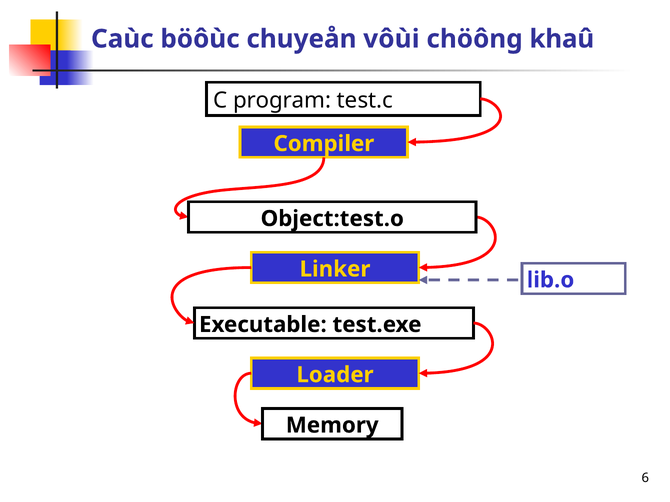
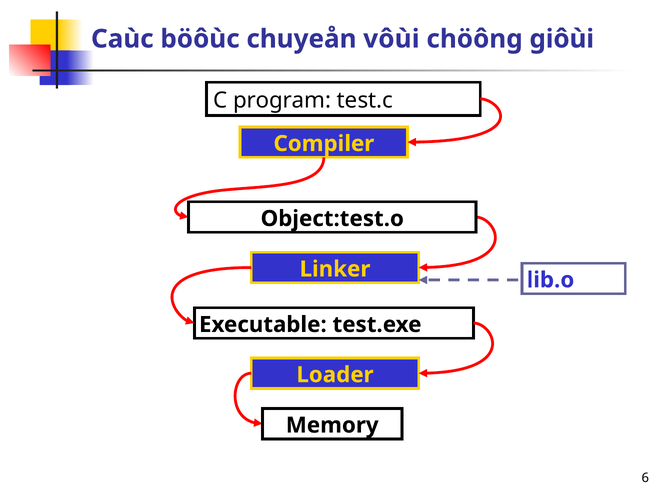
khaû: khaû -> giôùi
